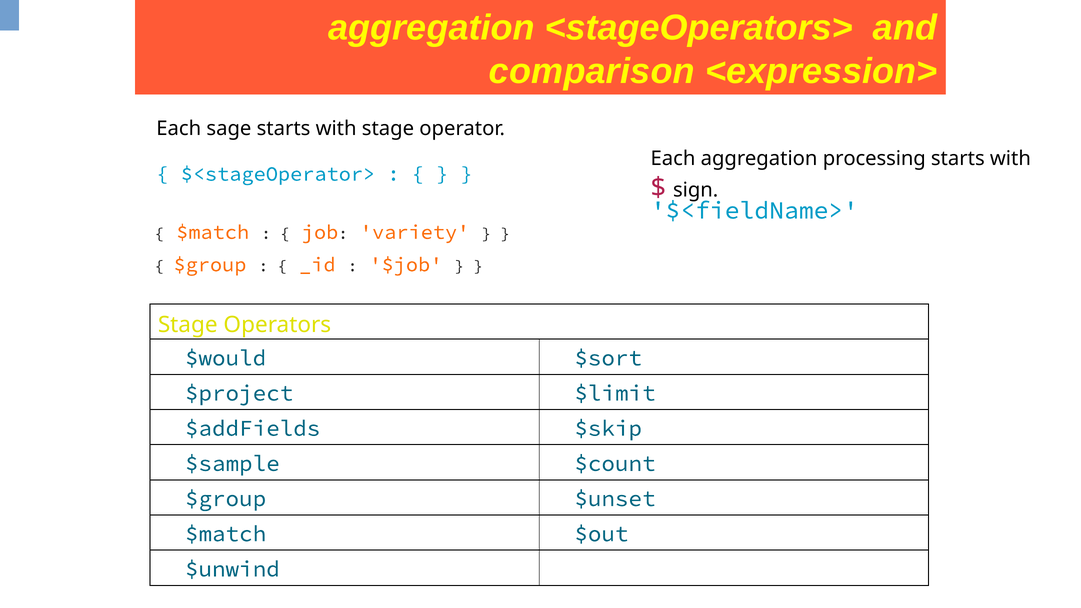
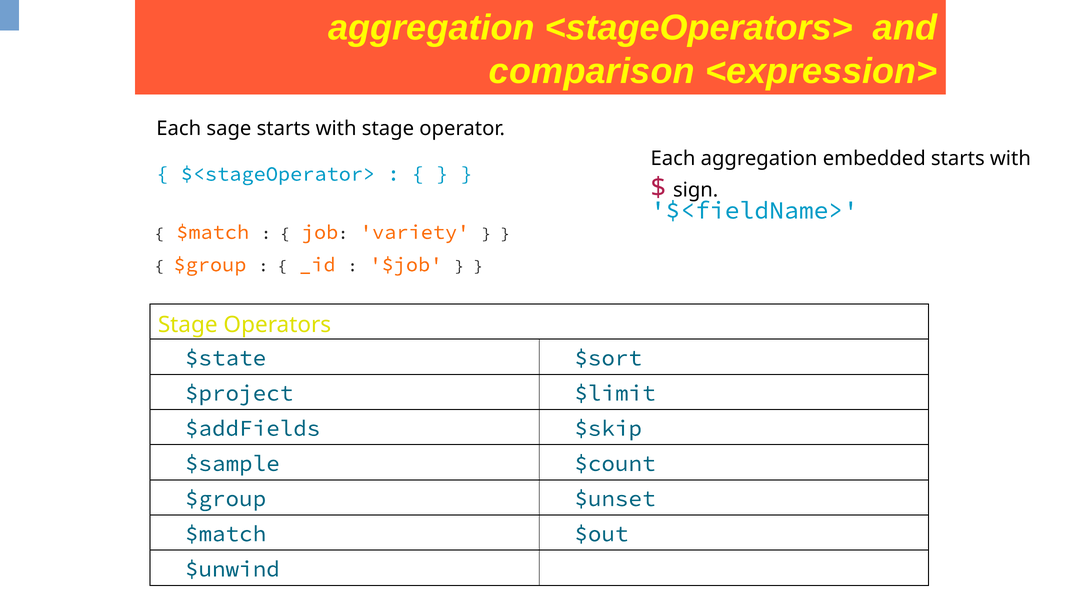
processing: processing -> embedded
$would: $would -> $state
